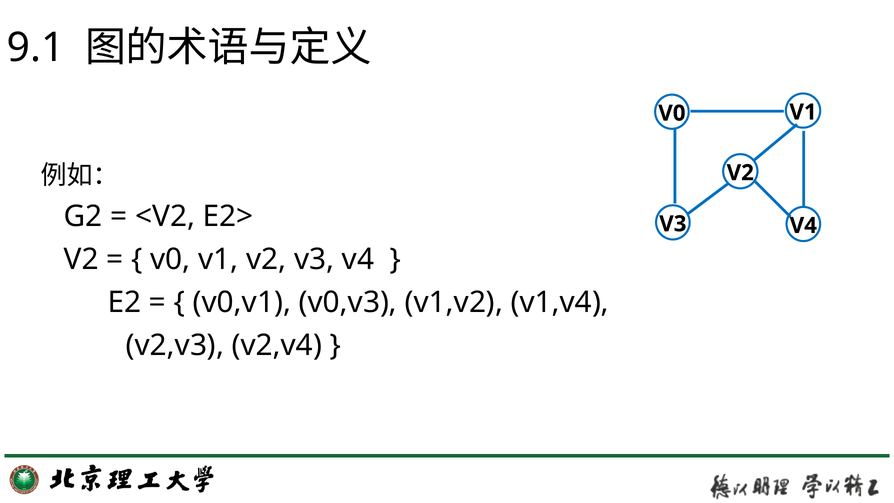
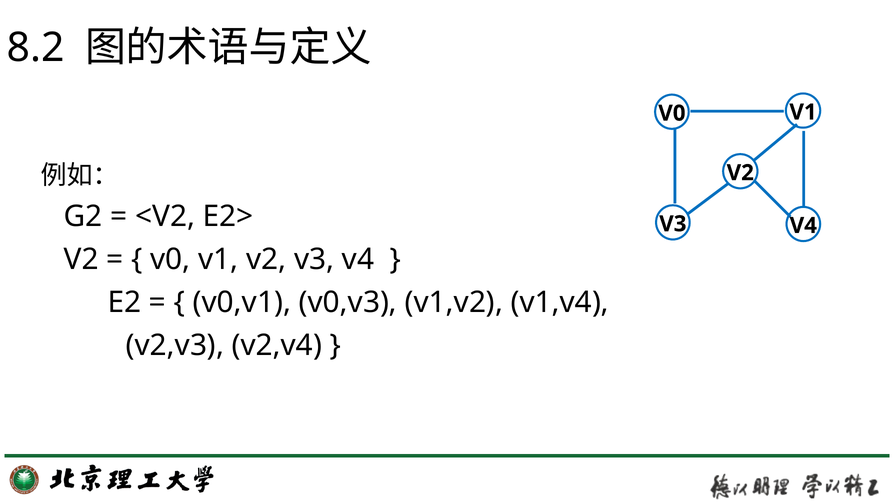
9.1: 9.1 -> 8.2
